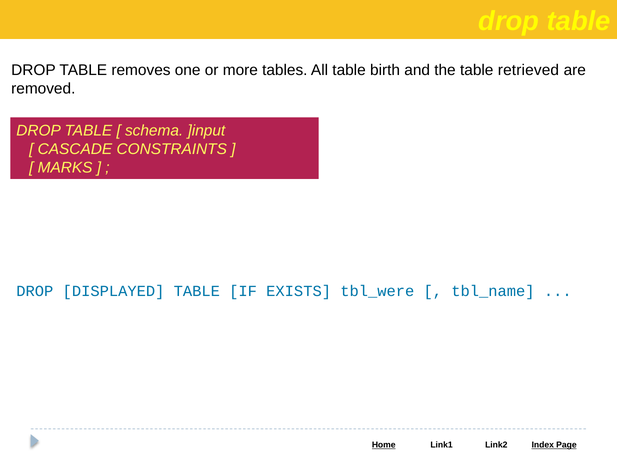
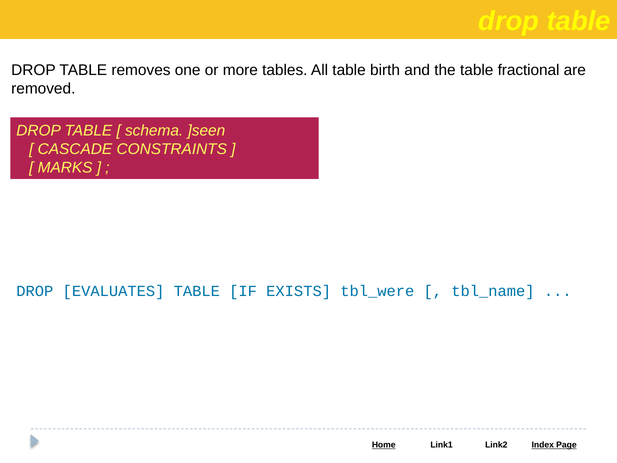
retrieved: retrieved -> fractional
]input: ]input -> ]seen
DISPLAYED: DISPLAYED -> EVALUATES
